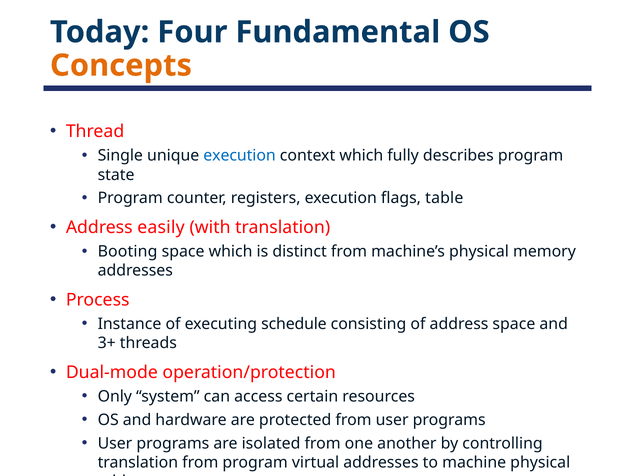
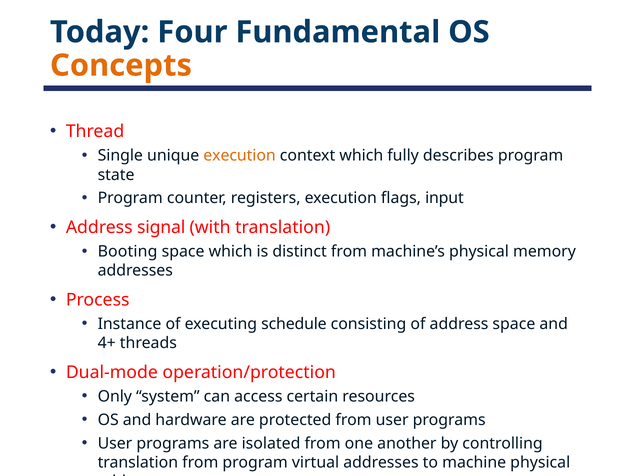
execution at (240, 156) colour: blue -> orange
table: table -> input
easily: easily -> signal
3+: 3+ -> 4+
